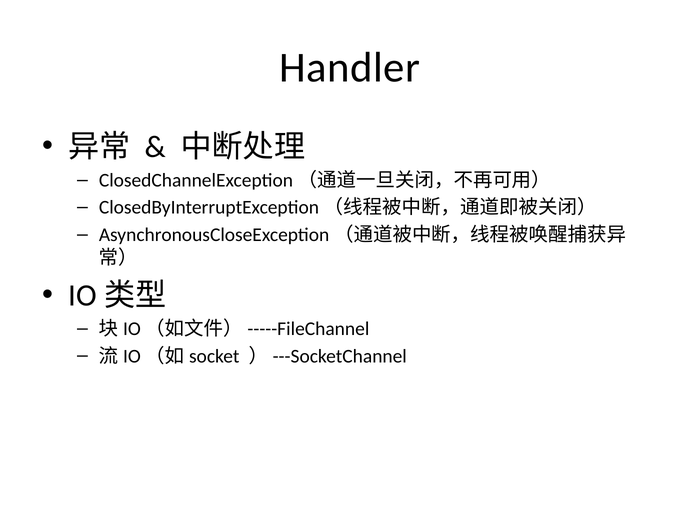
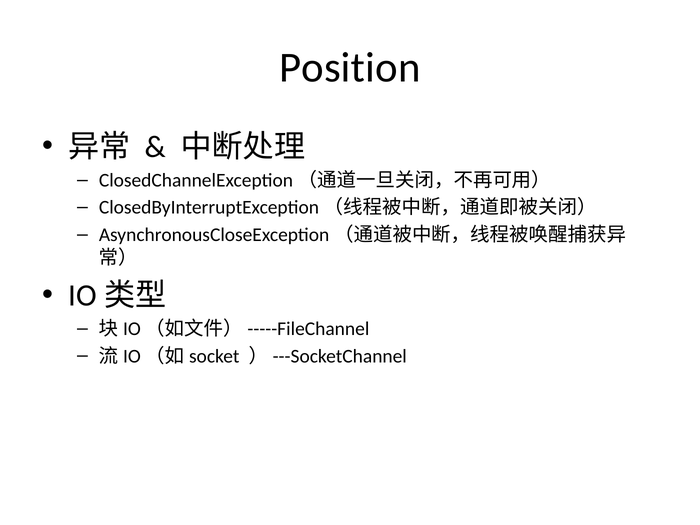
Handler: Handler -> Position
